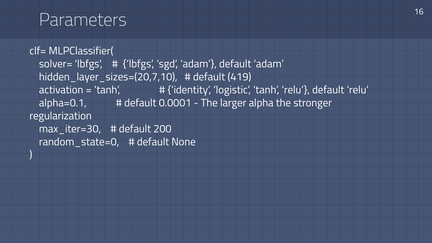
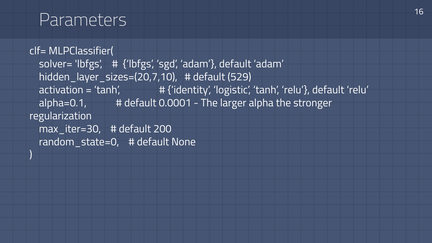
419: 419 -> 529
